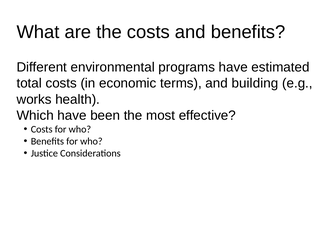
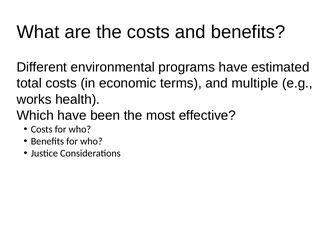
building: building -> multiple
